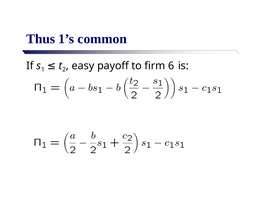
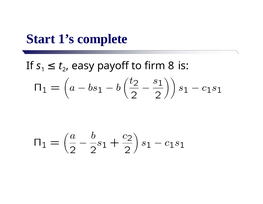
Thus: Thus -> Start
common: common -> complete
6: 6 -> 8
